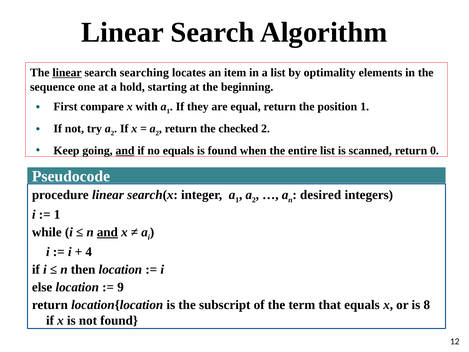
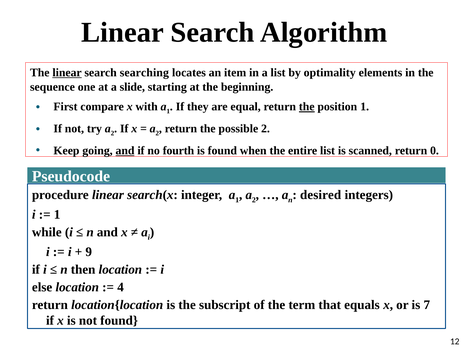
hold: hold -> slide
the at (307, 107) underline: none -> present
checked: checked -> possible
no equals: equals -> fourth
and at (107, 232) underline: present -> none
4: 4 -> 9
9: 9 -> 4
8: 8 -> 7
